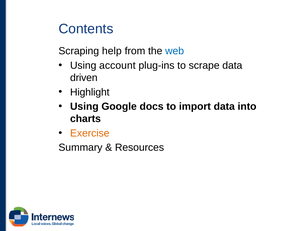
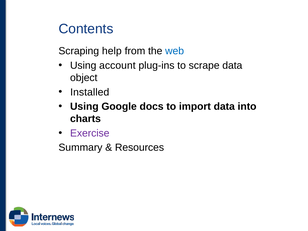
driven: driven -> object
Highlight: Highlight -> Installed
Exercise colour: orange -> purple
